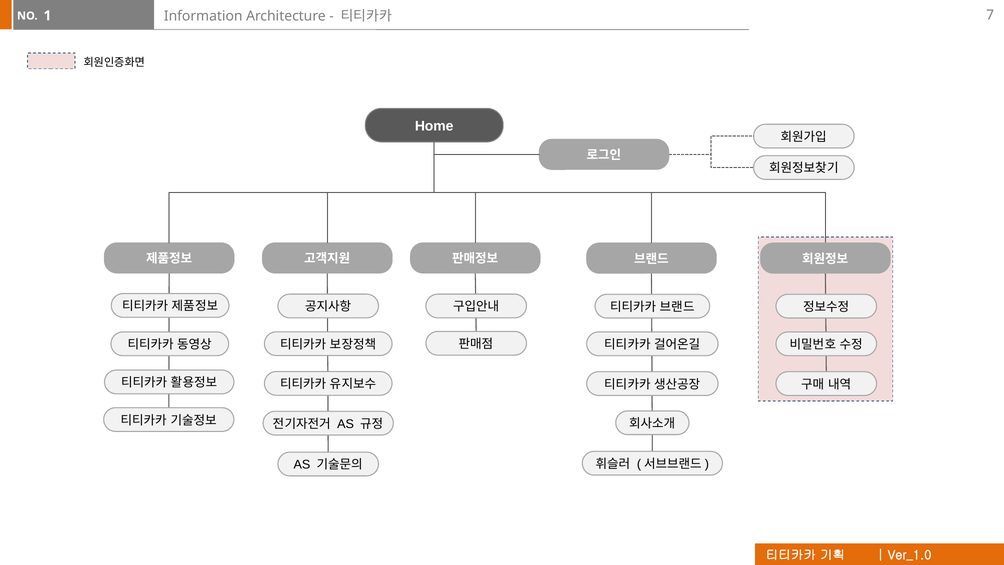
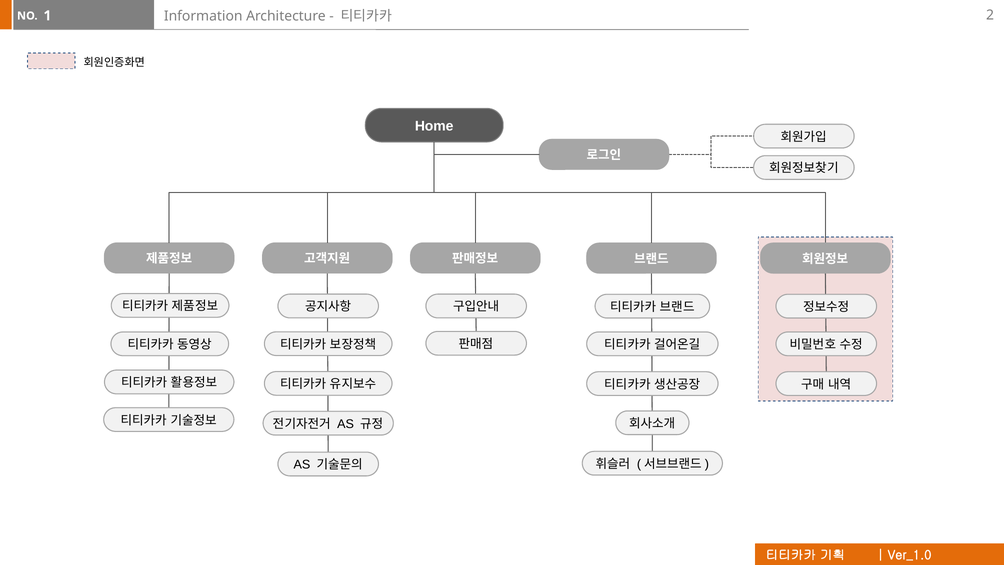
7: 7 -> 2
